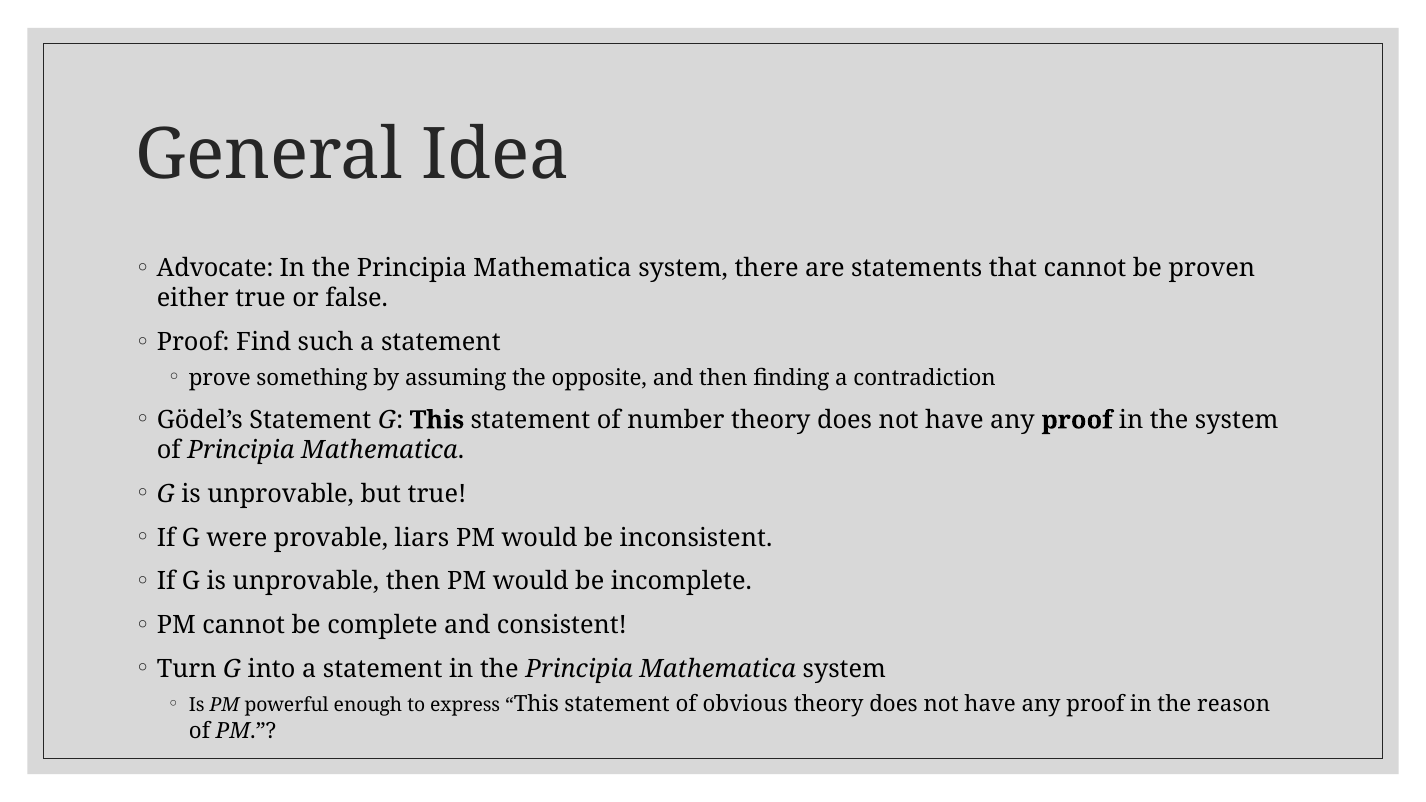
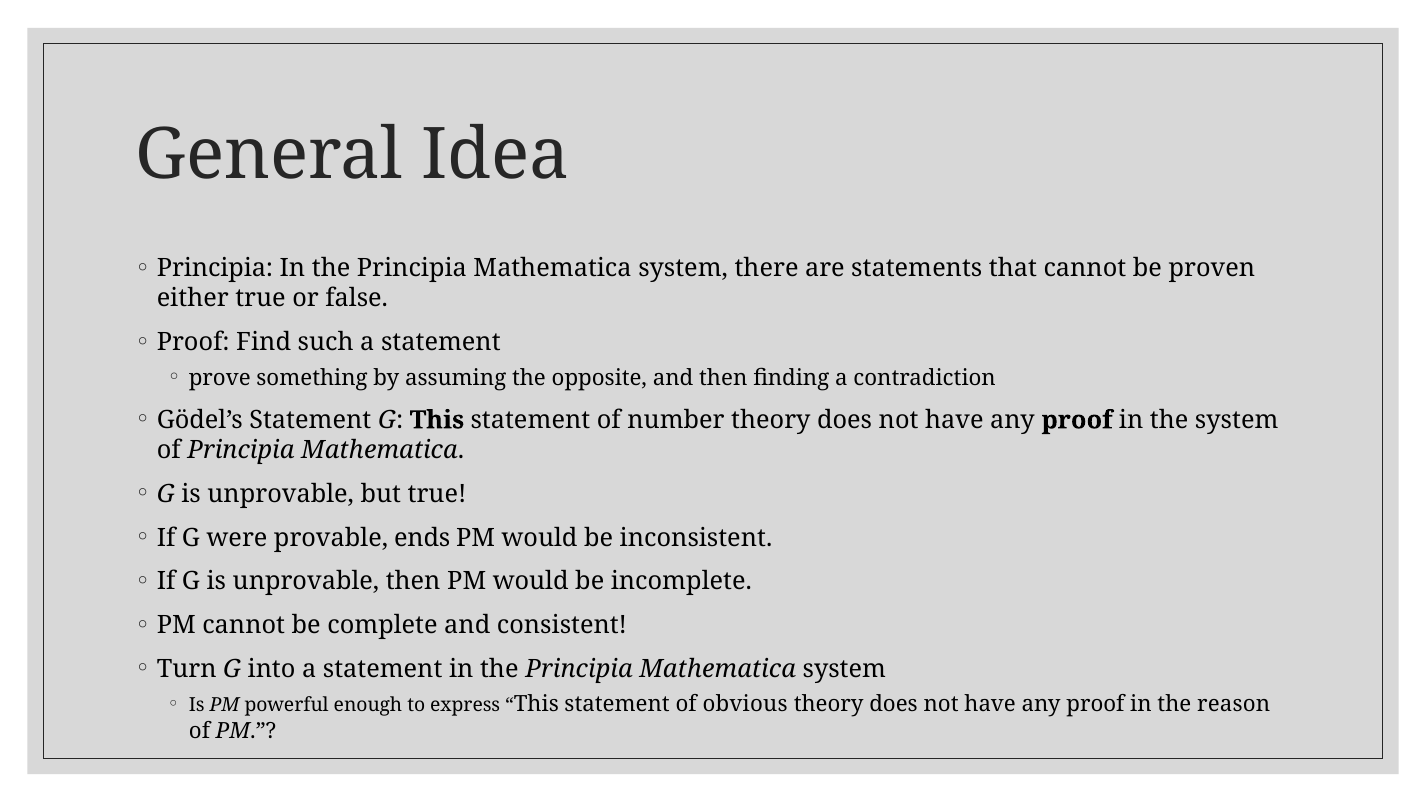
Advocate at (215, 268): Advocate -> Principia
liars: liars -> ends
